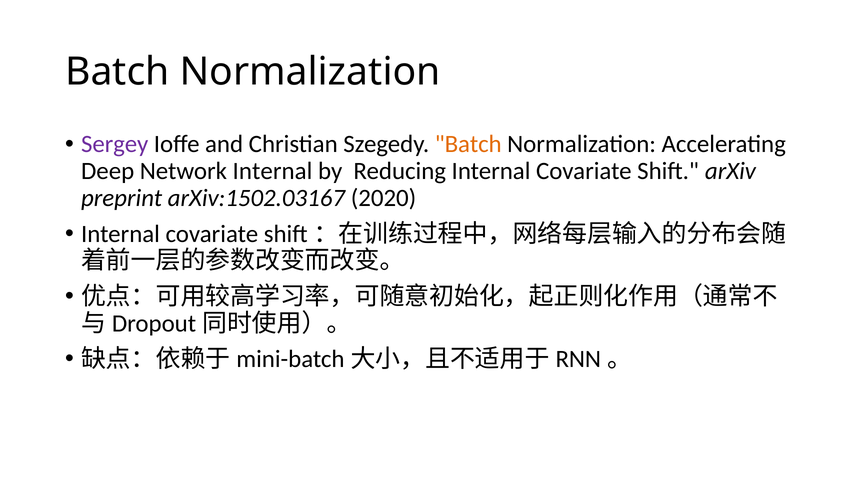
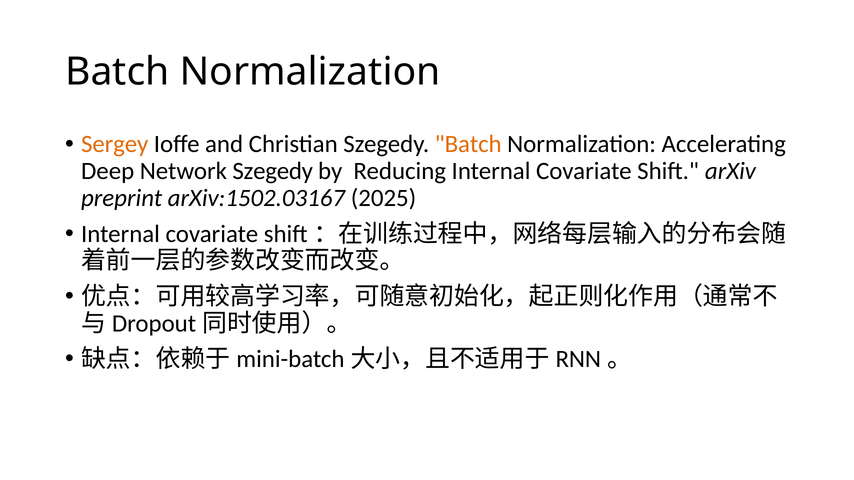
Sergey colour: purple -> orange
Network Internal: Internal -> Szegedy
2020: 2020 -> 2025
